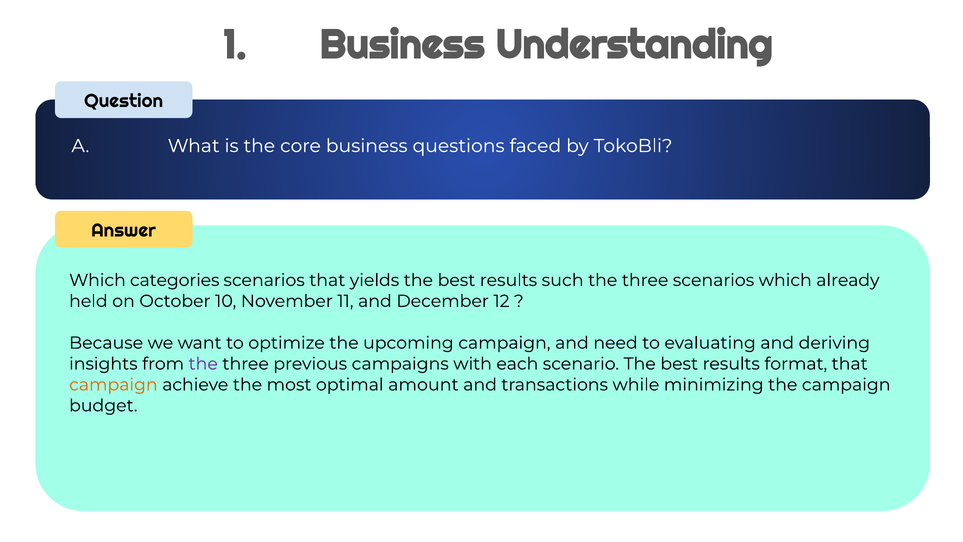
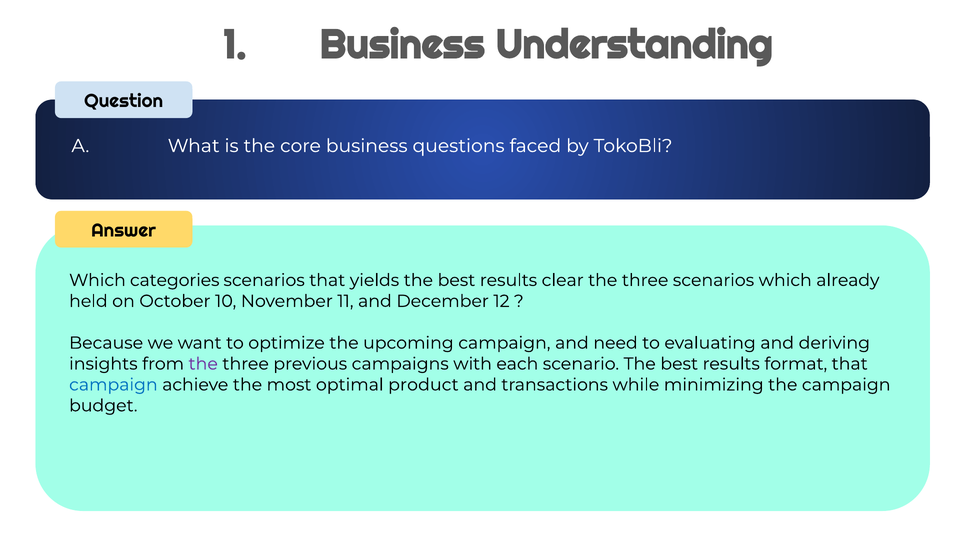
such: such -> clear
campaign at (113, 385) colour: orange -> blue
amount: amount -> product
